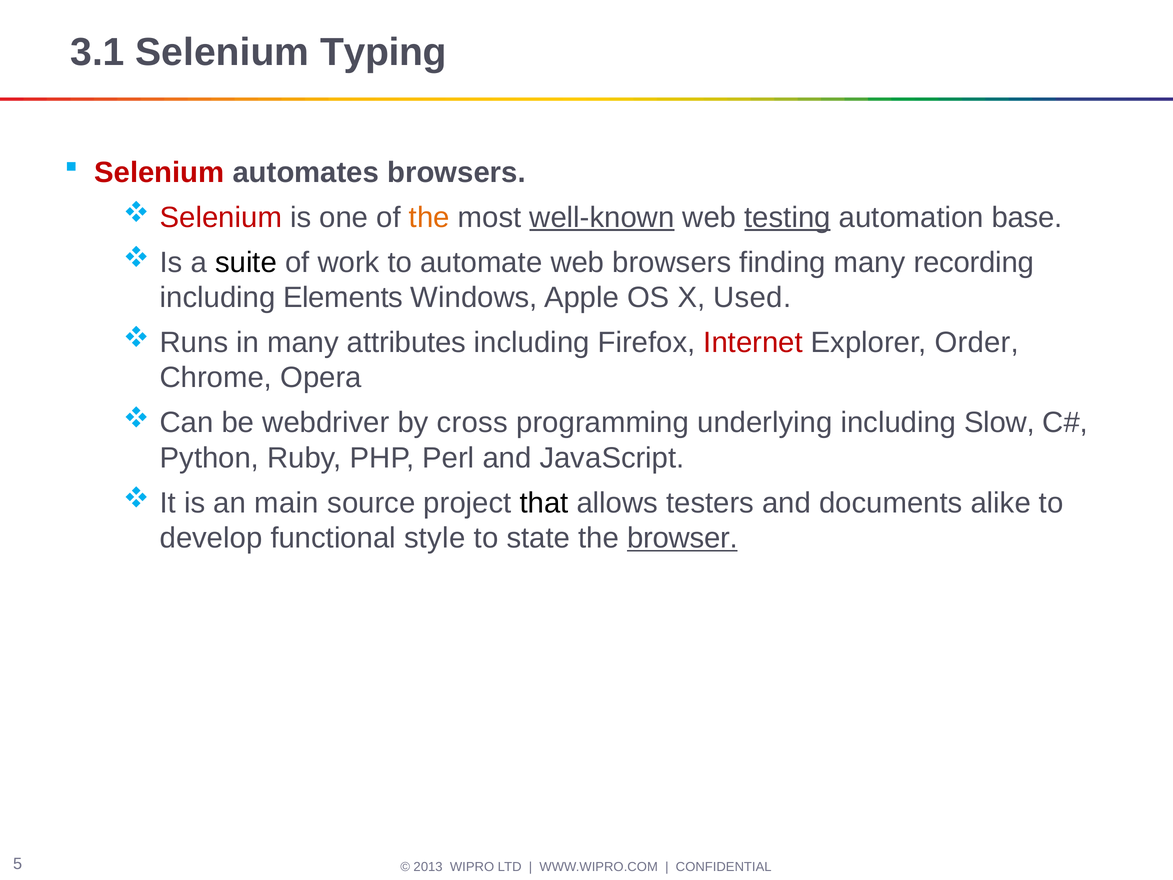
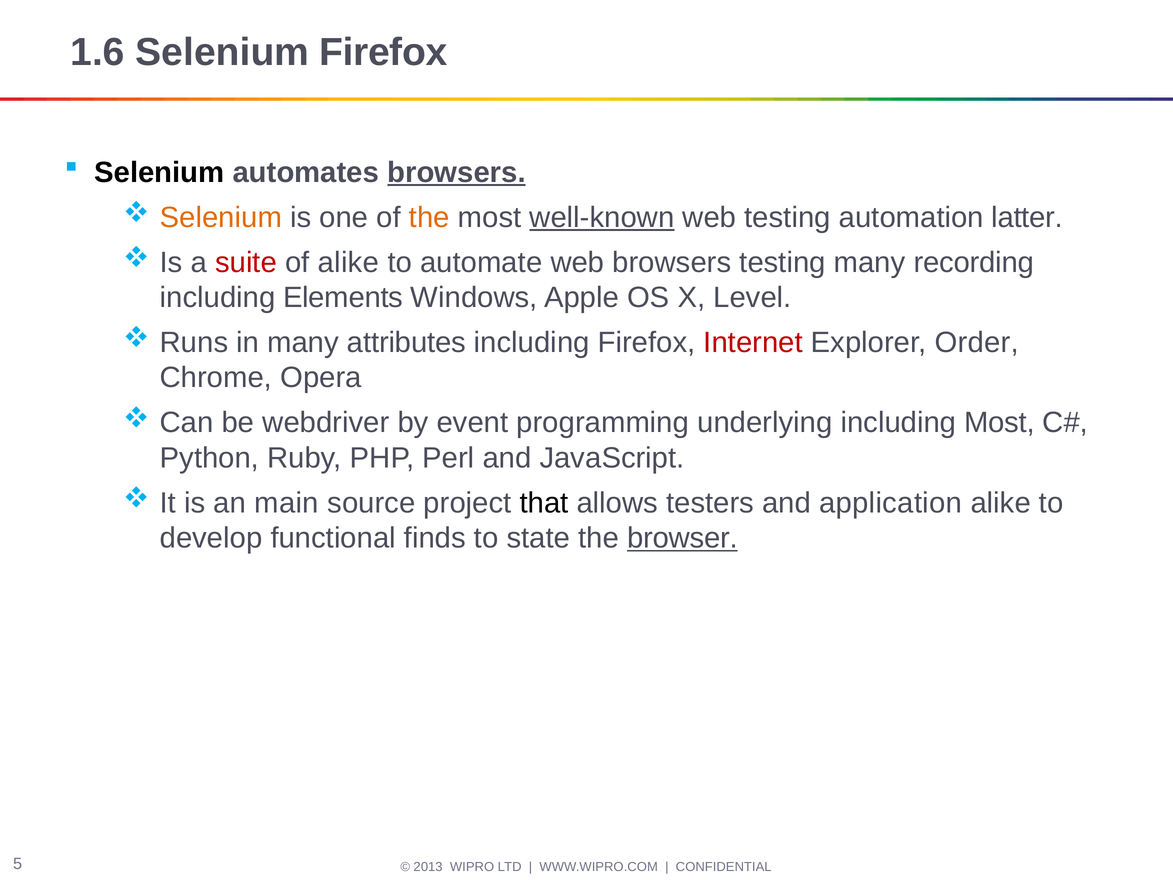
3.1: 3.1 -> 1.6
Selenium Typing: Typing -> Firefox
Selenium at (159, 172) colour: red -> black
browsers at (456, 172) underline: none -> present
Selenium at (221, 217) colour: red -> orange
testing at (788, 217) underline: present -> none
base: base -> latter
suite colour: black -> red
of work: work -> alike
browsers finding: finding -> testing
Used: Used -> Level
cross: cross -> event
including Slow: Slow -> Most
documents: documents -> application
style: style -> finds
